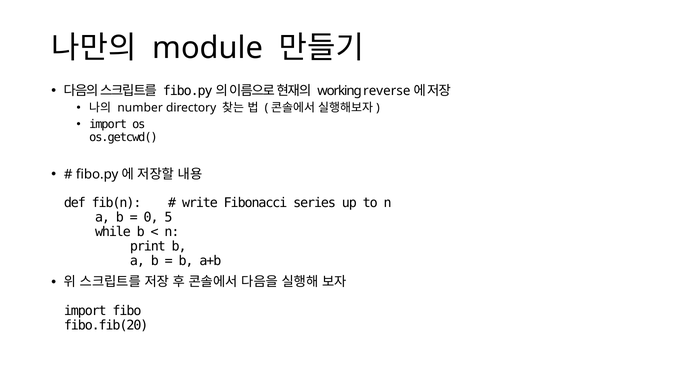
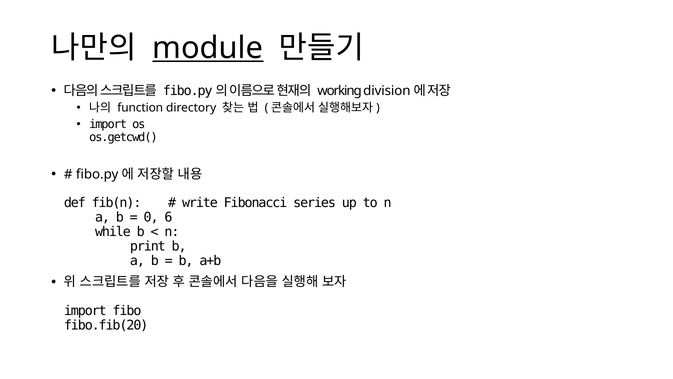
module underline: none -> present
reverse: reverse -> division
number: number -> function
5: 5 -> 6
